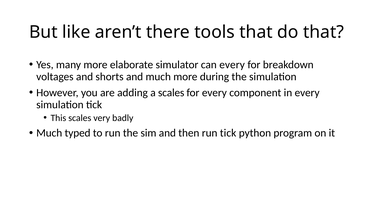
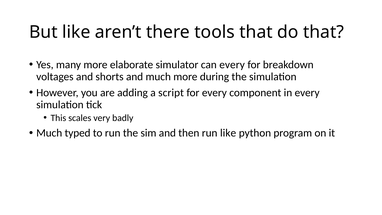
a scales: scales -> script
run tick: tick -> like
